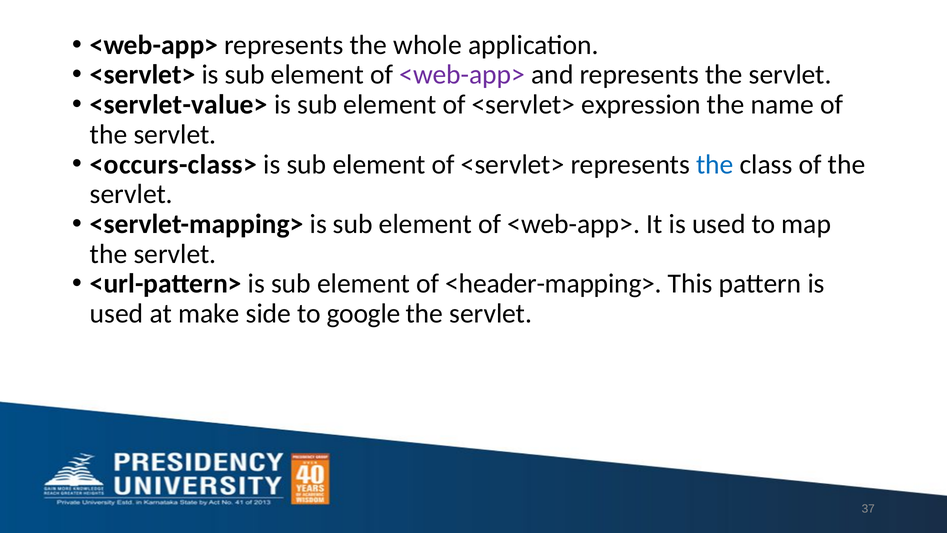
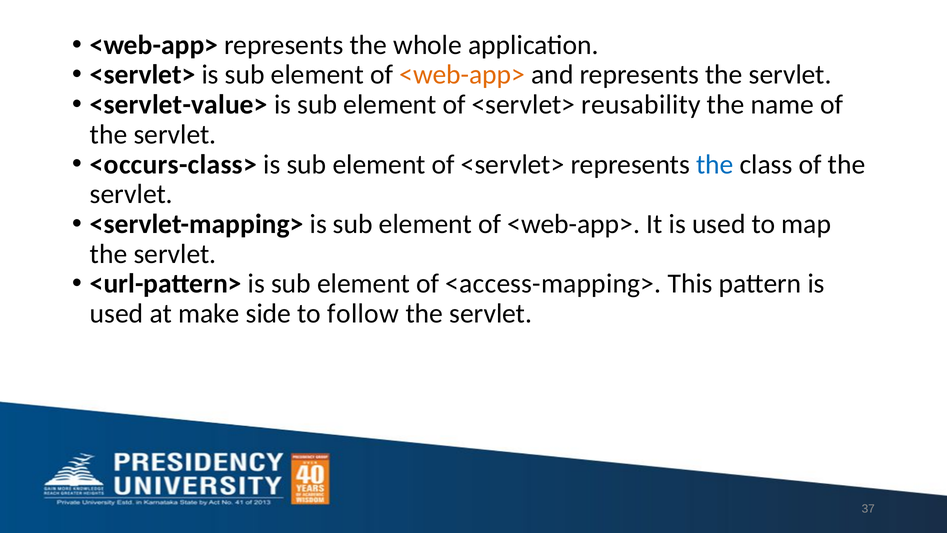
<web-app> at (462, 75) colour: purple -> orange
expression: expression -> reusability
<header-mapping>: <header-mapping> -> <access-mapping>
google: google -> follow
